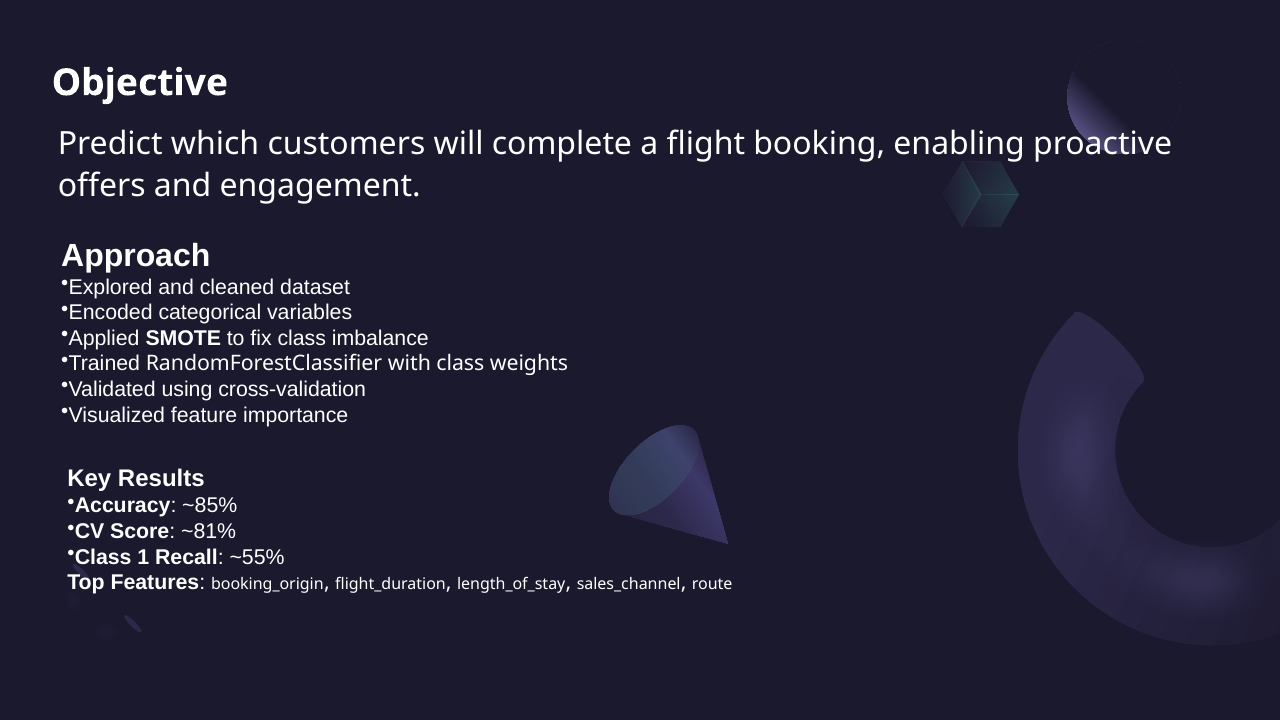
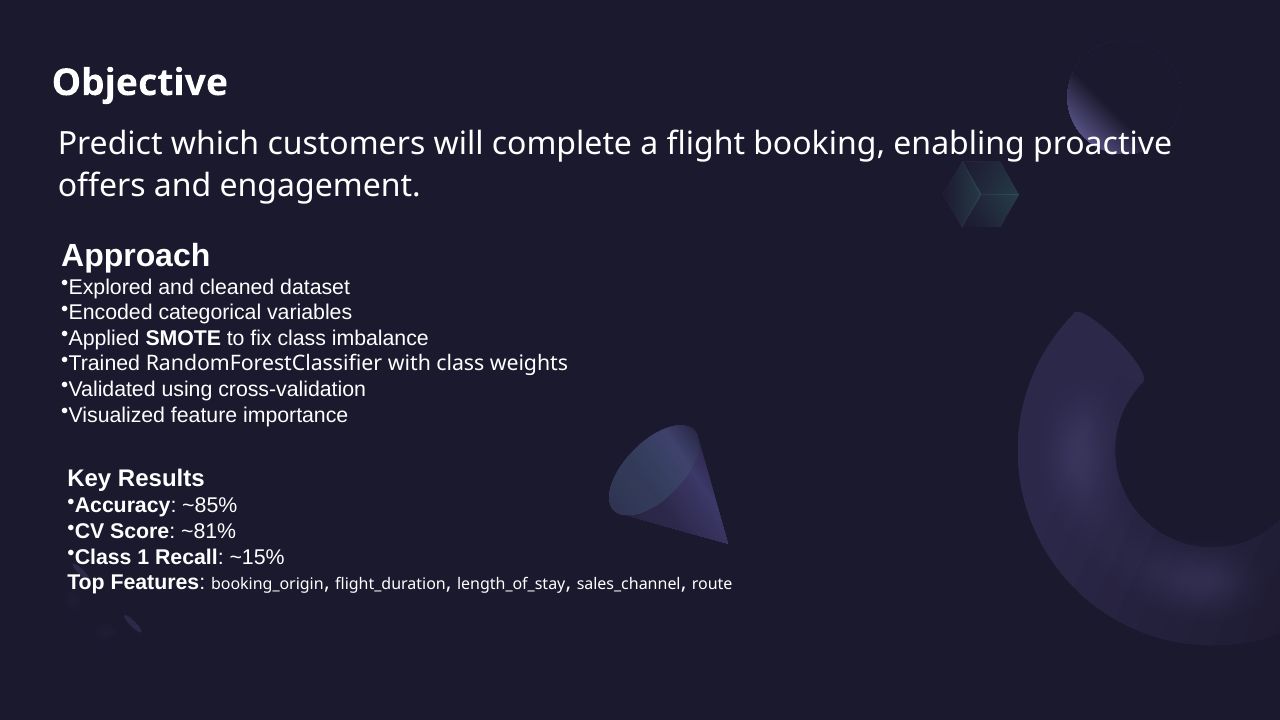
~55%: ~55% -> ~15%
